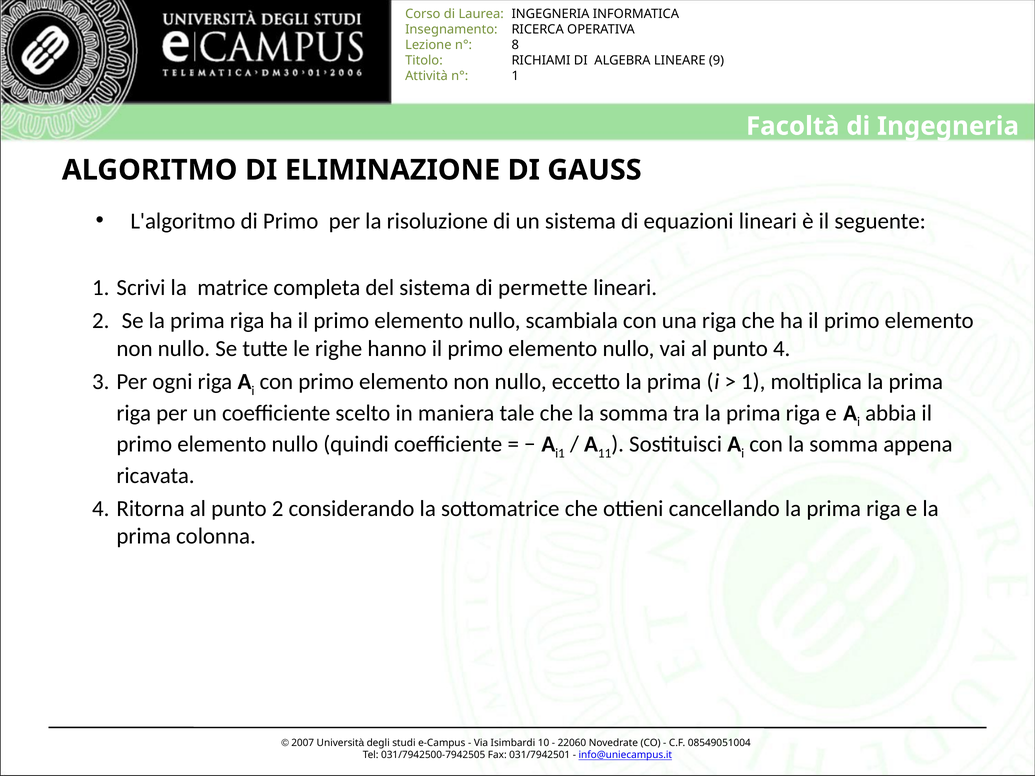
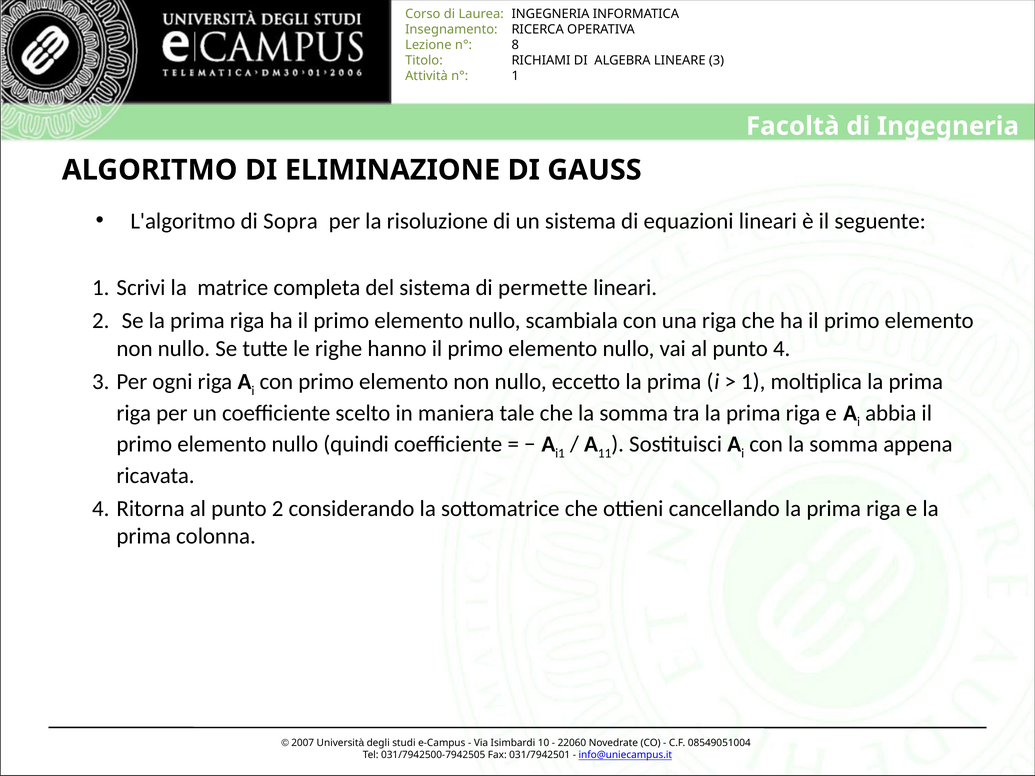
9 at (717, 61): 9 -> 3
di Primo: Primo -> Sopra
